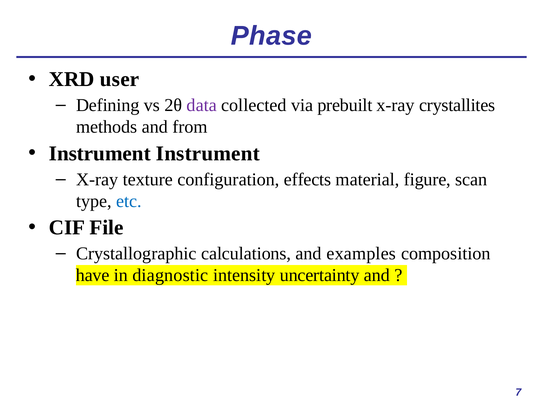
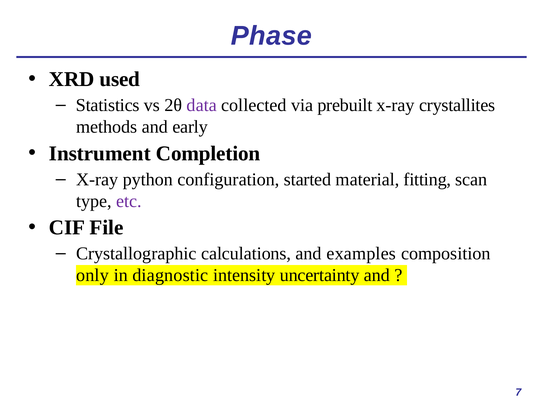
user: user -> used
Defining: Defining -> Statistics
from: from -> early
Instrument Instrument: Instrument -> Completion
texture: texture -> python
effects: effects -> started
figure: figure -> fitting
etc colour: blue -> purple
have: have -> only
